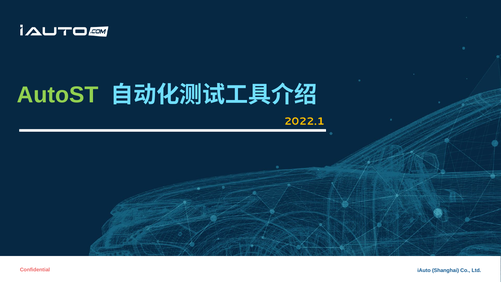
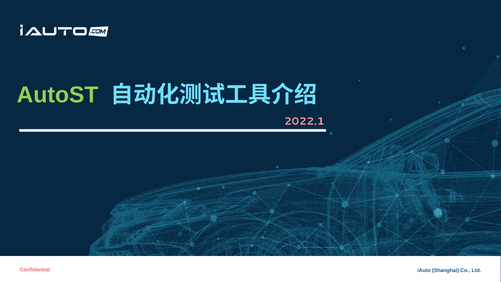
2022.1 colour: yellow -> pink
